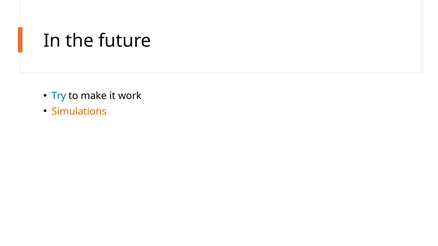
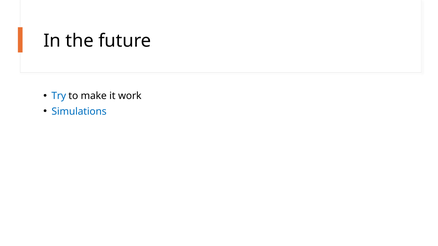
Simulations colour: orange -> blue
